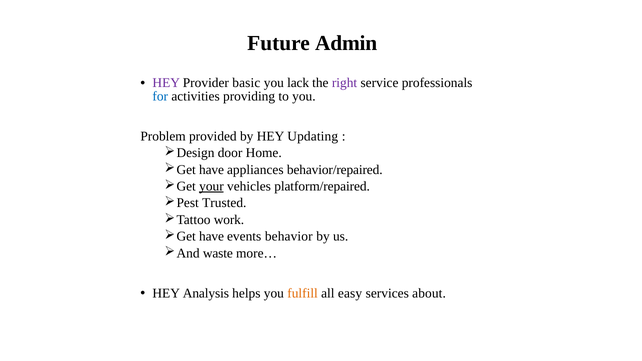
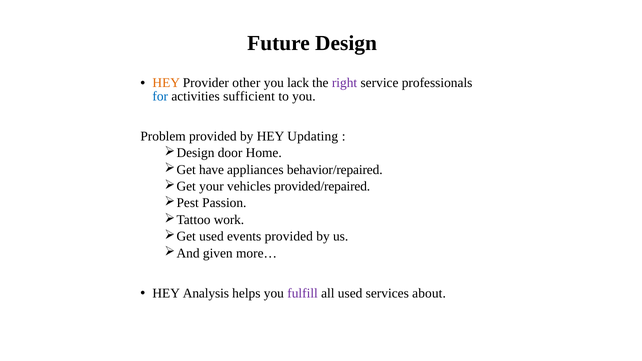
Admin: Admin -> Design
HEY at (166, 83) colour: purple -> orange
basic: basic -> other
providing: providing -> sufficient
your underline: present -> none
platform/repaired: platform/repaired -> provided/repaired
Trusted: Trusted -> Passion
have at (212, 236): have -> used
events behavior: behavior -> provided
waste: waste -> given
fulfill colour: orange -> purple
all easy: easy -> used
